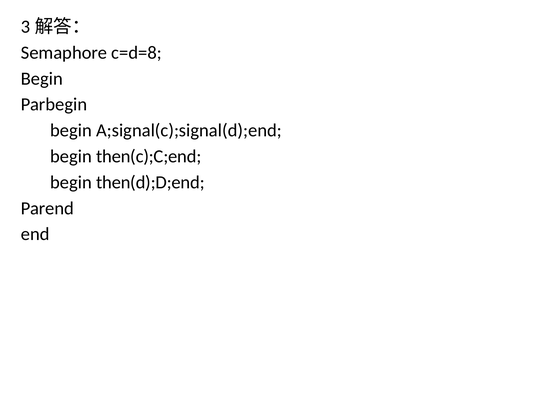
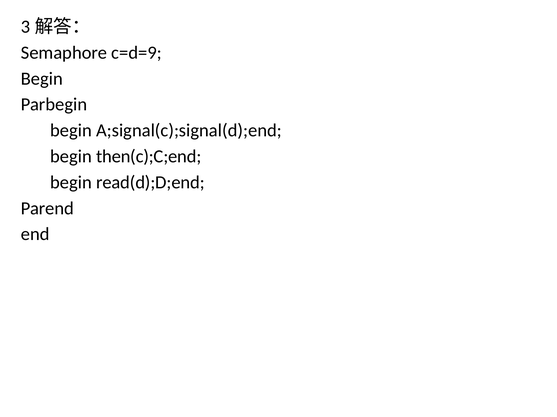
c=d=8: c=d=8 -> c=d=9
then(d);D;end: then(d);D;end -> read(d);D;end
